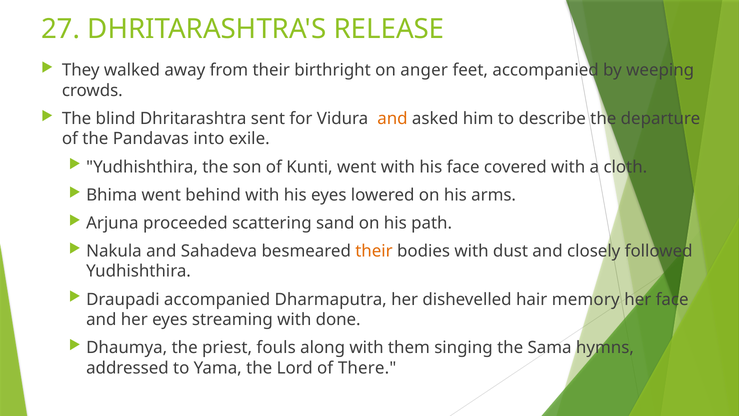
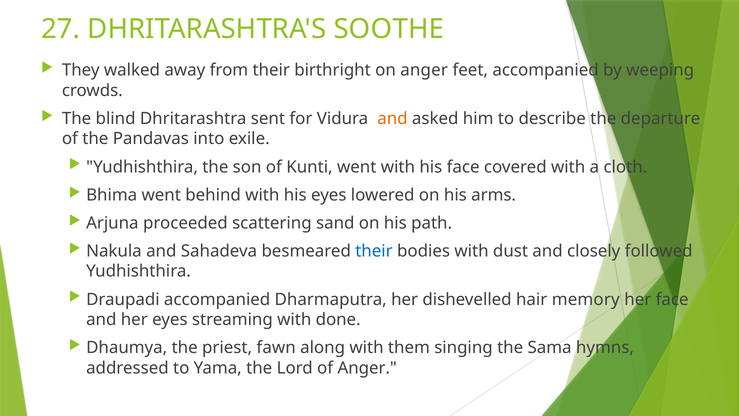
RELEASE: RELEASE -> SOOTHE
their at (374, 251) colour: orange -> blue
fouls: fouls -> fawn
of There: There -> Anger
